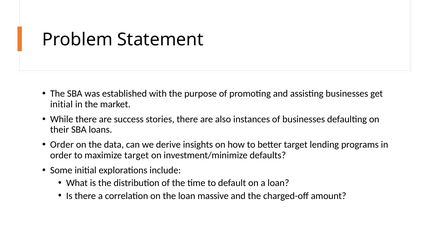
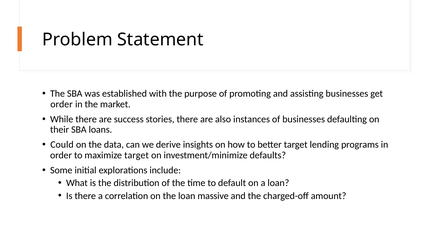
initial at (62, 104): initial -> order
Order at (62, 145): Order -> Could
